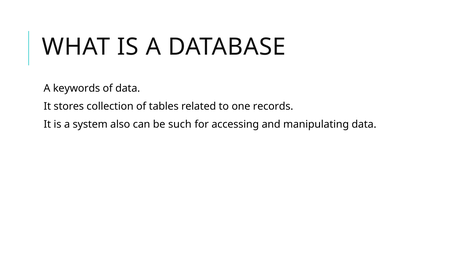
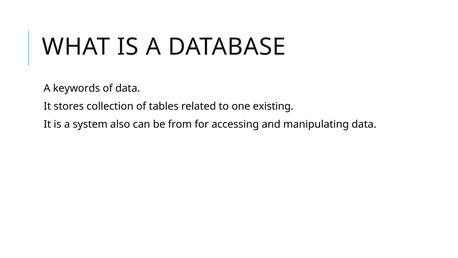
records: records -> existing
such: such -> from
